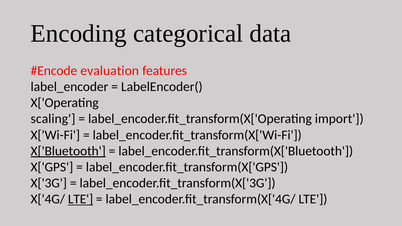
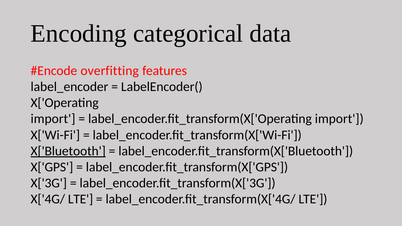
evaluation: evaluation -> overfitting
scaling at (53, 119): scaling -> import
LTE at (81, 199) underline: present -> none
